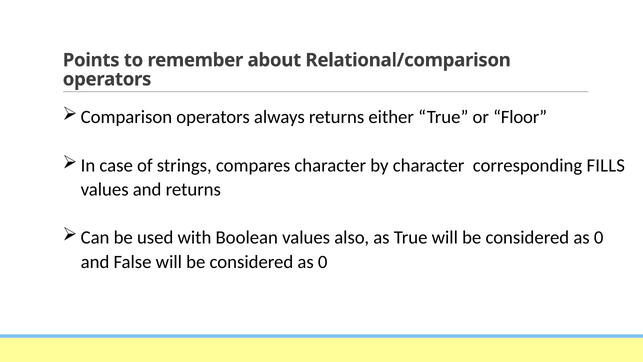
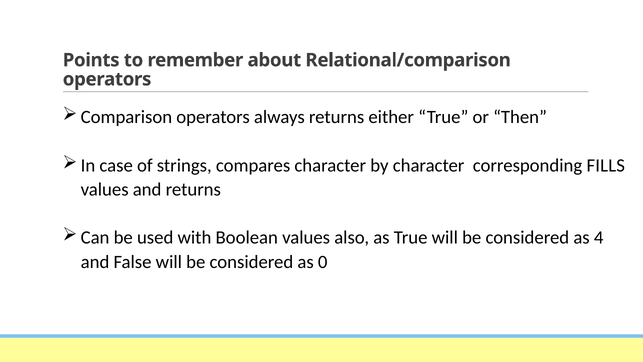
Floor: Floor -> Then
0 at (599, 237): 0 -> 4
